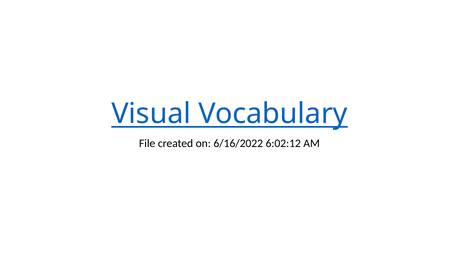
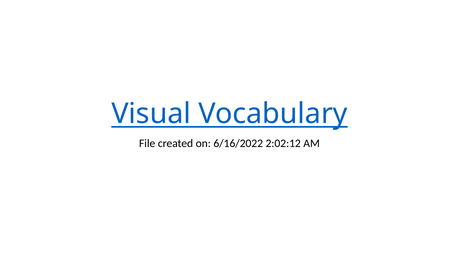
6:02:12: 6:02:12 -> 2:02:12
